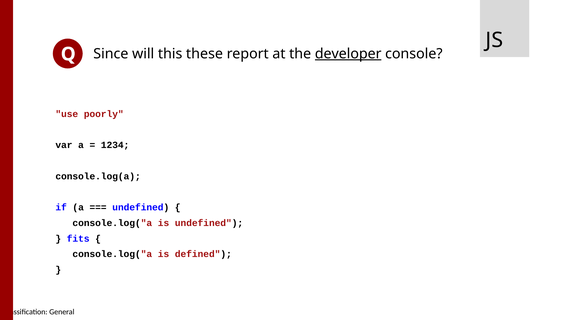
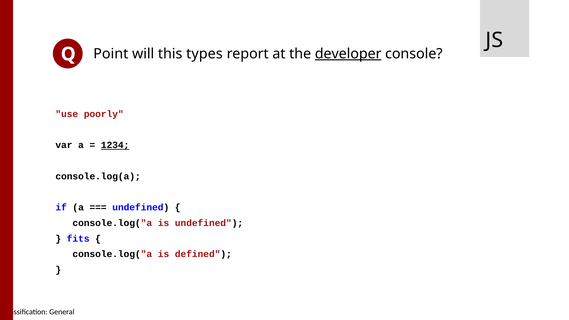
Since: Since -> Point
these: these -> types
1234 underline: none -> present
